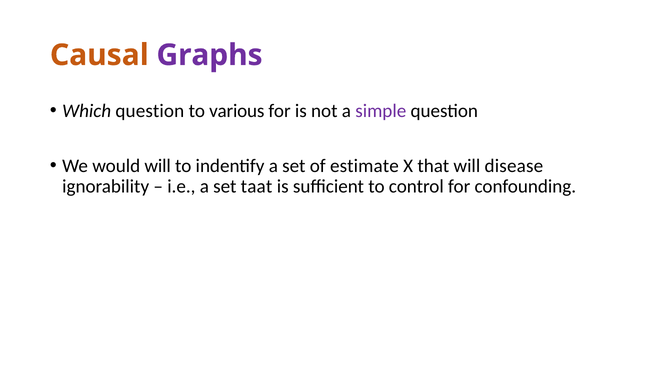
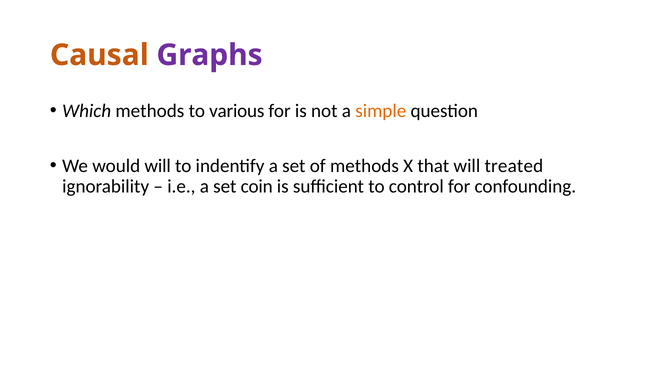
Which question: question -> methods
simple colour: purple -> orange
of estimate: estimate -> methods
disease: disease -> treated
taat: taat -> coin
